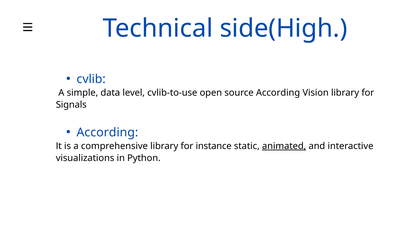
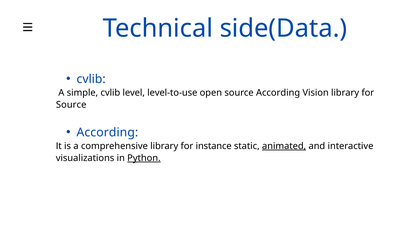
side(High: side(High -> side(Data
simple data: data -> cvlib
cvlib-to-use: cvlib-to-use -> level-to-use
Signals at (71, 105): Signals -> Source
Python underline: none -> present
